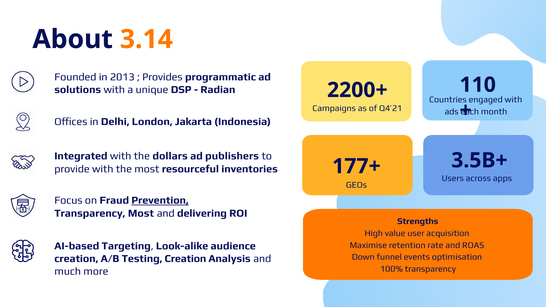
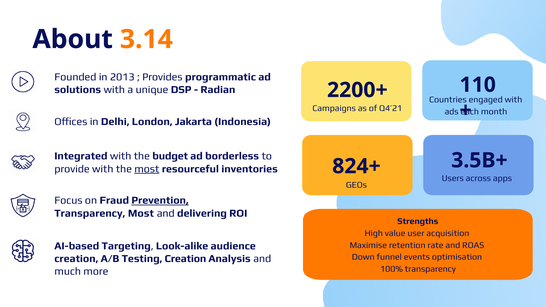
dollars: dollars -> budget
publishers: publishers -> borderless
177+: 177+ -> 824+
most at (147, 169) underline: none -> present
